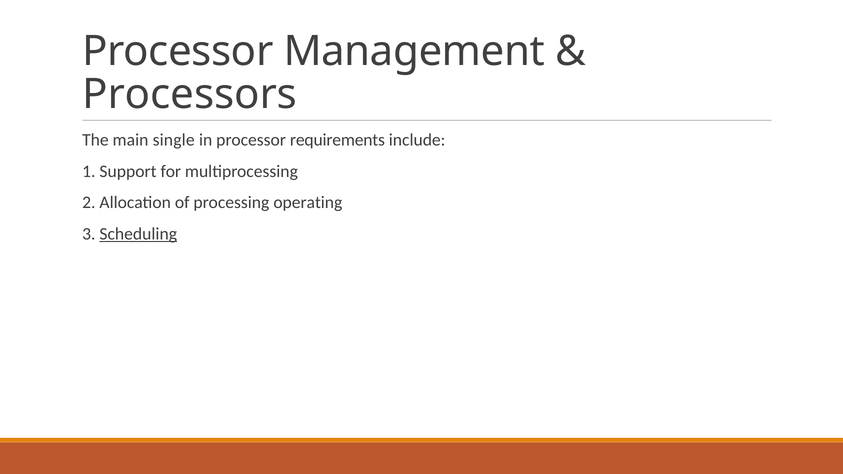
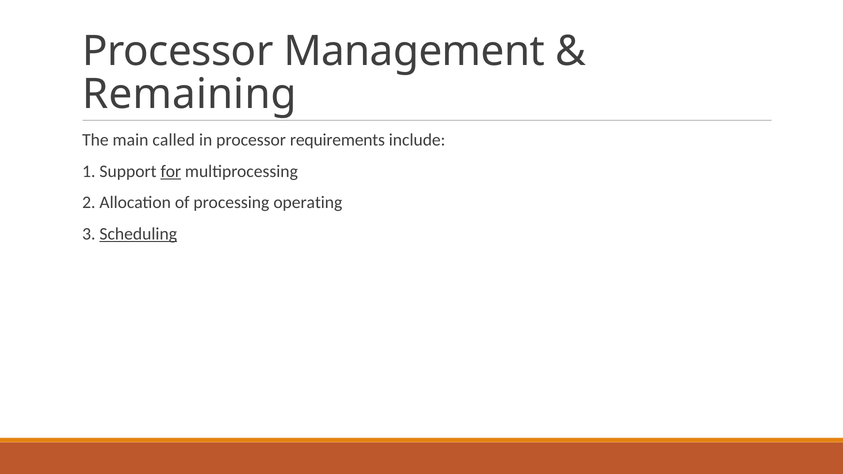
Processors: Processors -> Remaining
single: single -> called
for underline: none -> present
